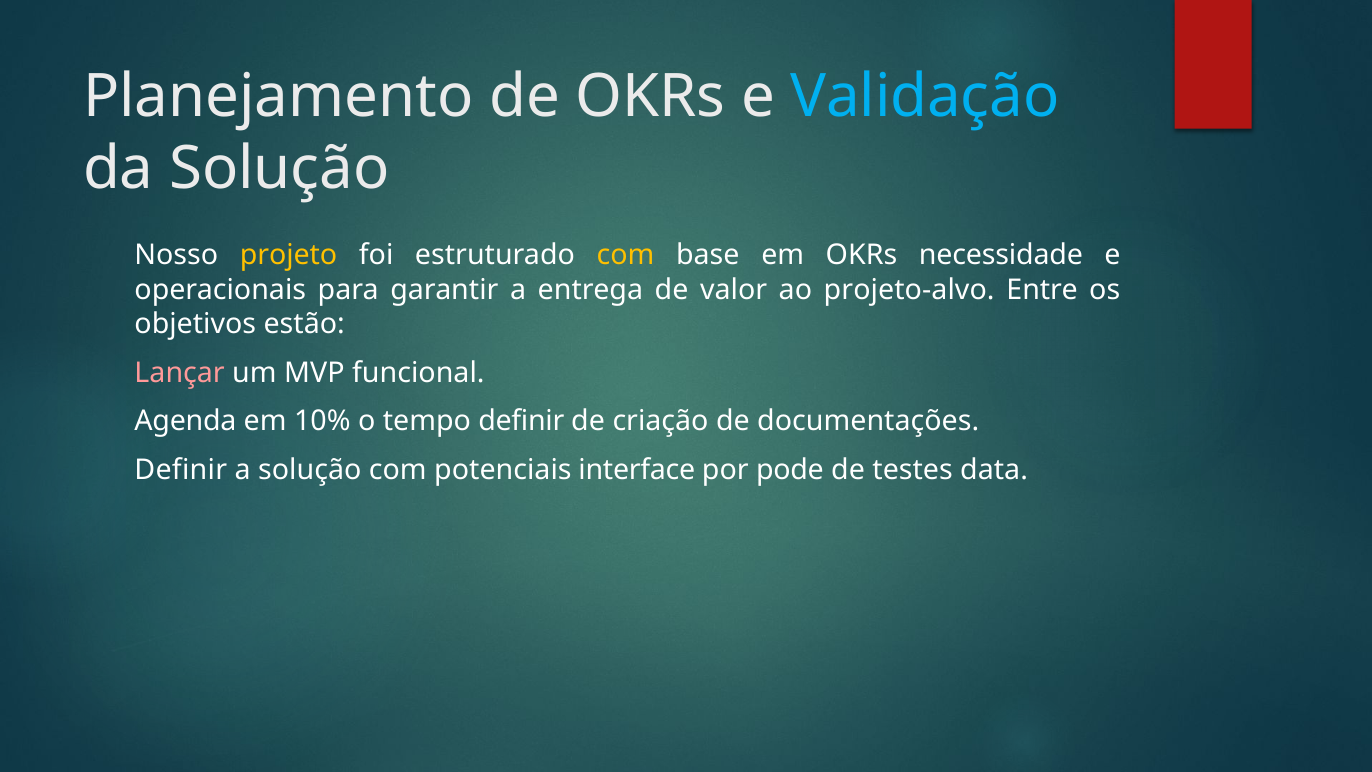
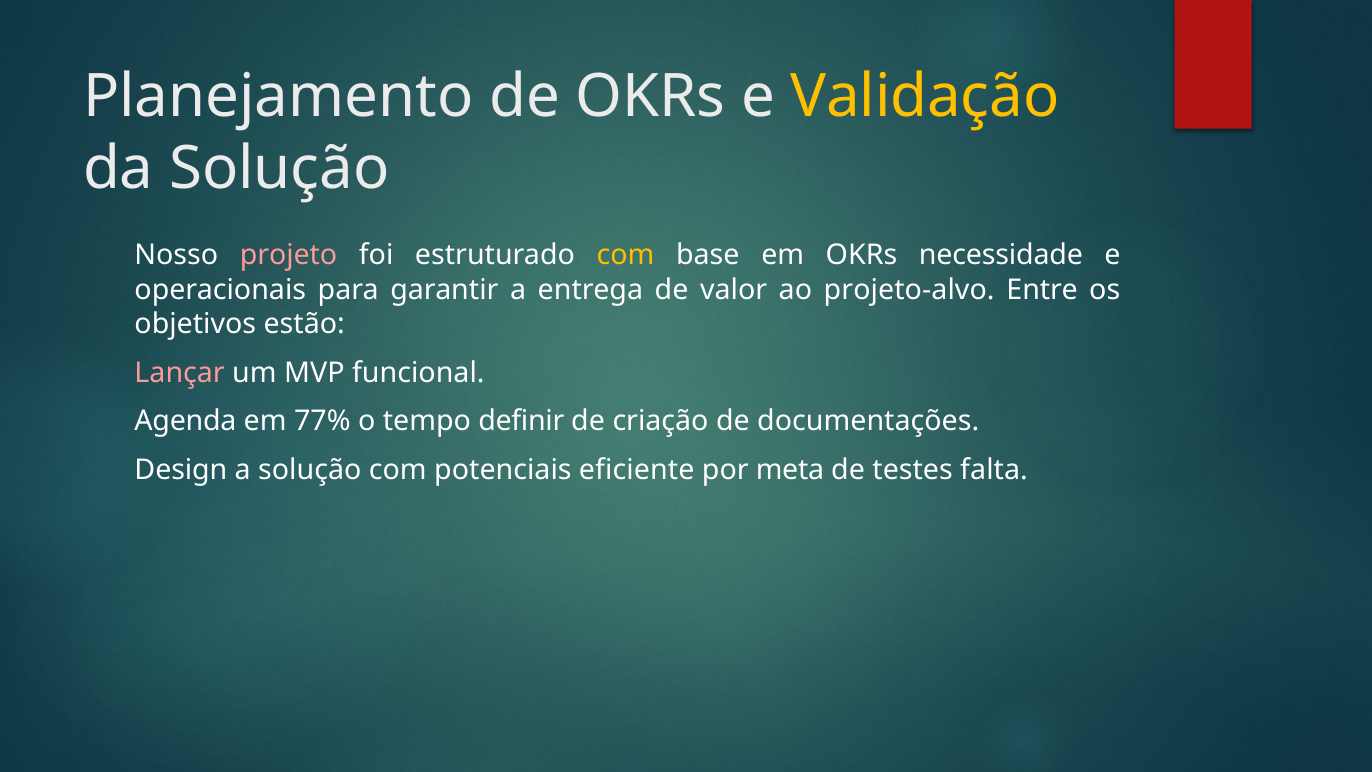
Validação colour: light blue -> yellow
projeto colour: yellow -> pink
10%: 10% -> 77%
Definir at (181, 470): Definir -> Design
interface: interface -> eficiente
pode: pode -> meta
data: data -> falta
